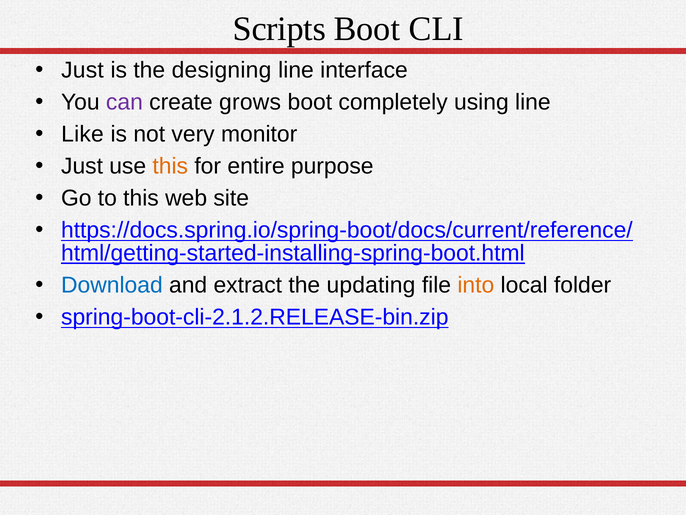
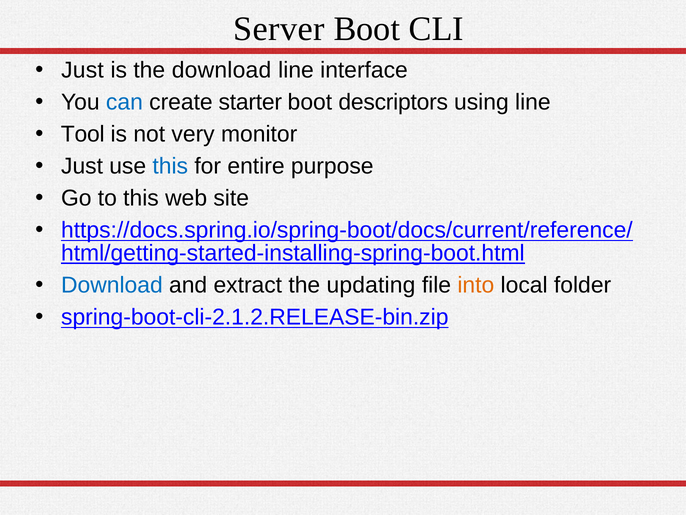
Scripts: Scripts -> Server
the designing: designing -> download
can colour: purple -> blue
grows: grows -> starter
completely: completely -> descriptors
Like: Like -> Tool
this at (170, 166) colour: orange -> blue
